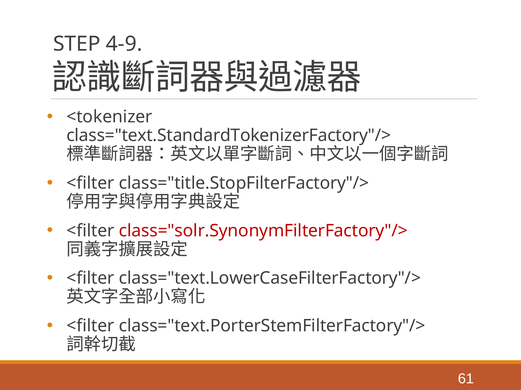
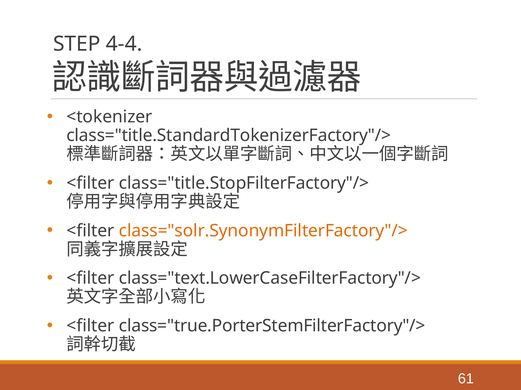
4-9: 4-9 -> 4-4
class="text.StandardTokenizerFactory"/>: class="text.StandardTokenizerFactory"/> -> class="title.StandardTokenizerFactory"/>
class="solr.SynonymFilterFactory"/> colour: red -> orange
class="text.PorterStemFilterFactory"/>: class="text.PorterStemFilterFactory"/> -> class="true.PorterStemFilterFactory"/>
